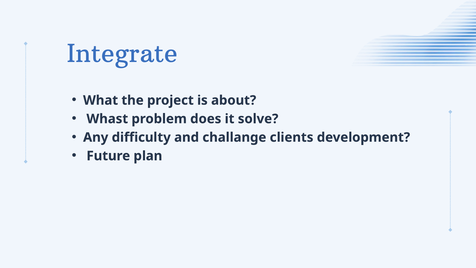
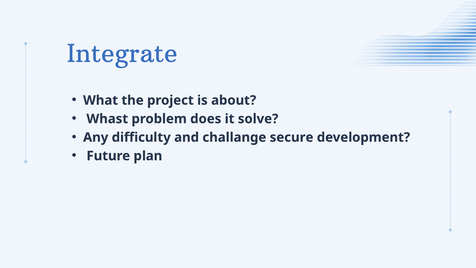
clients: clients -> secure
